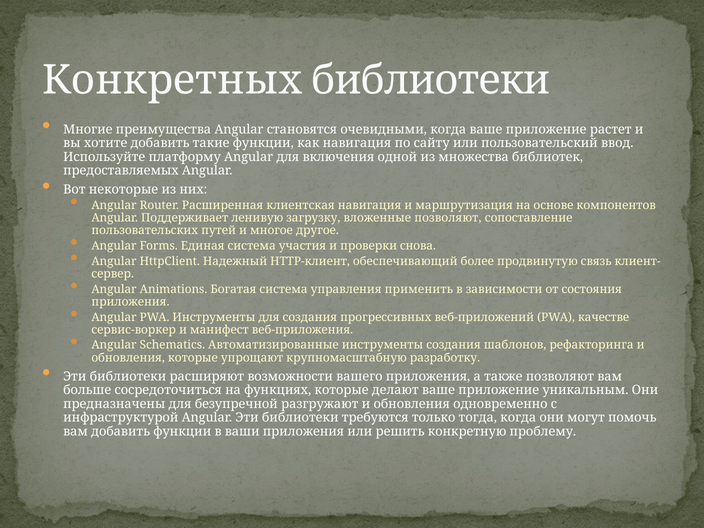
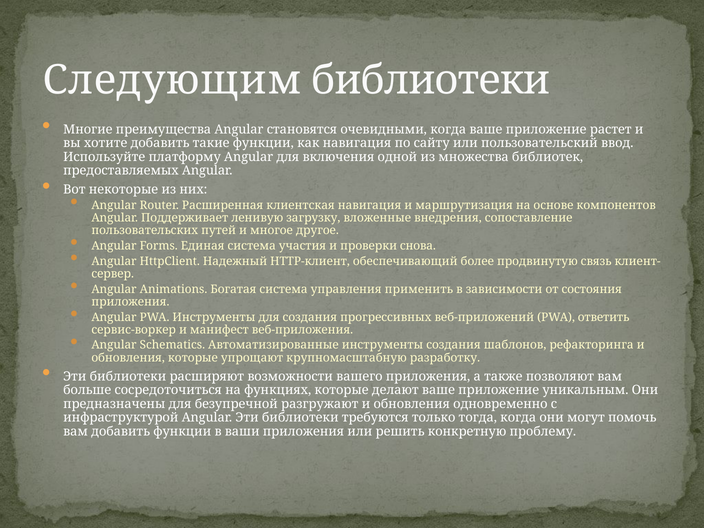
Конкретных: Конкретных -> Следующим
вложенные позволяют: позволяют -> внедрения
качестве: качестве -> ответить
